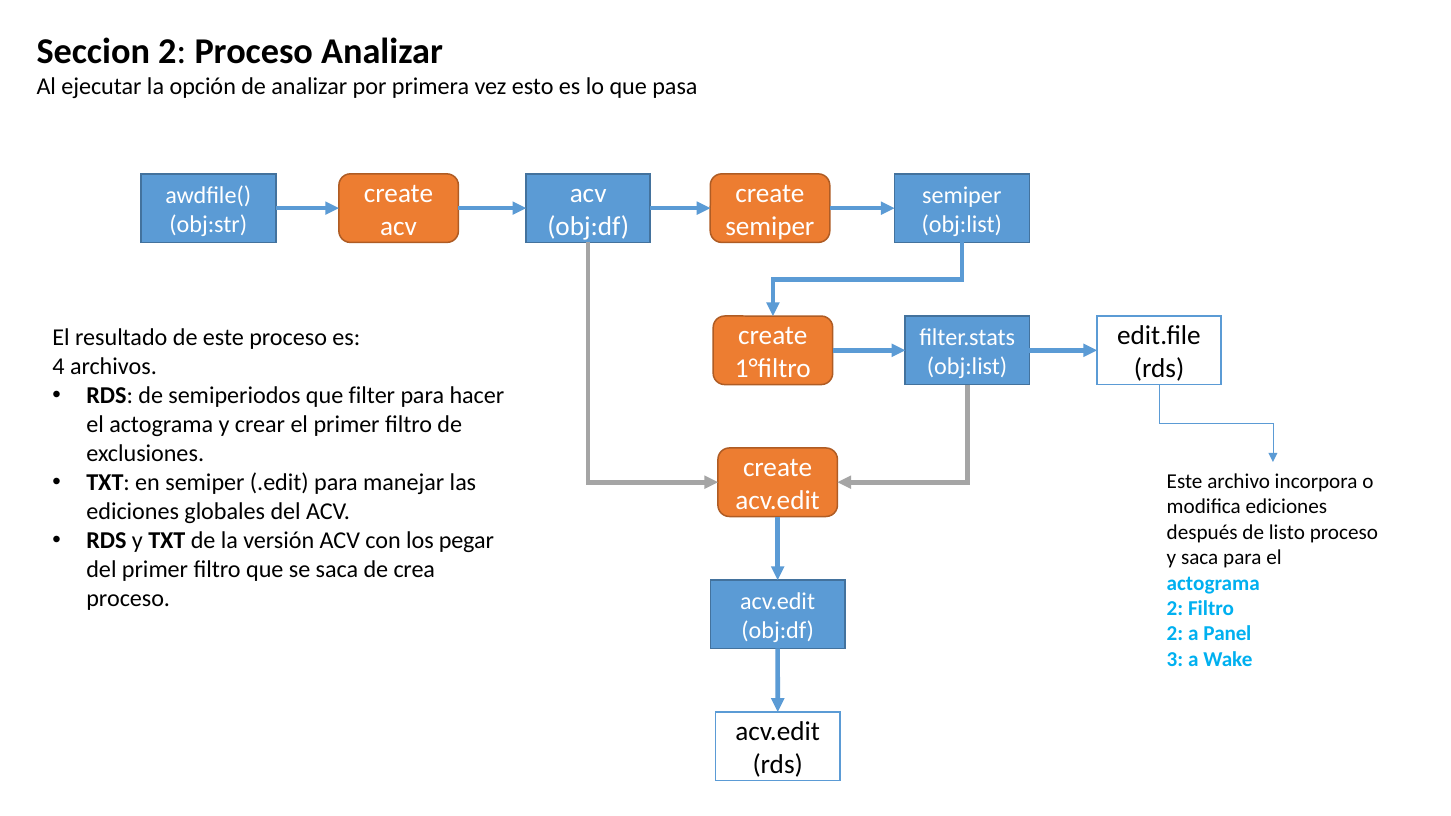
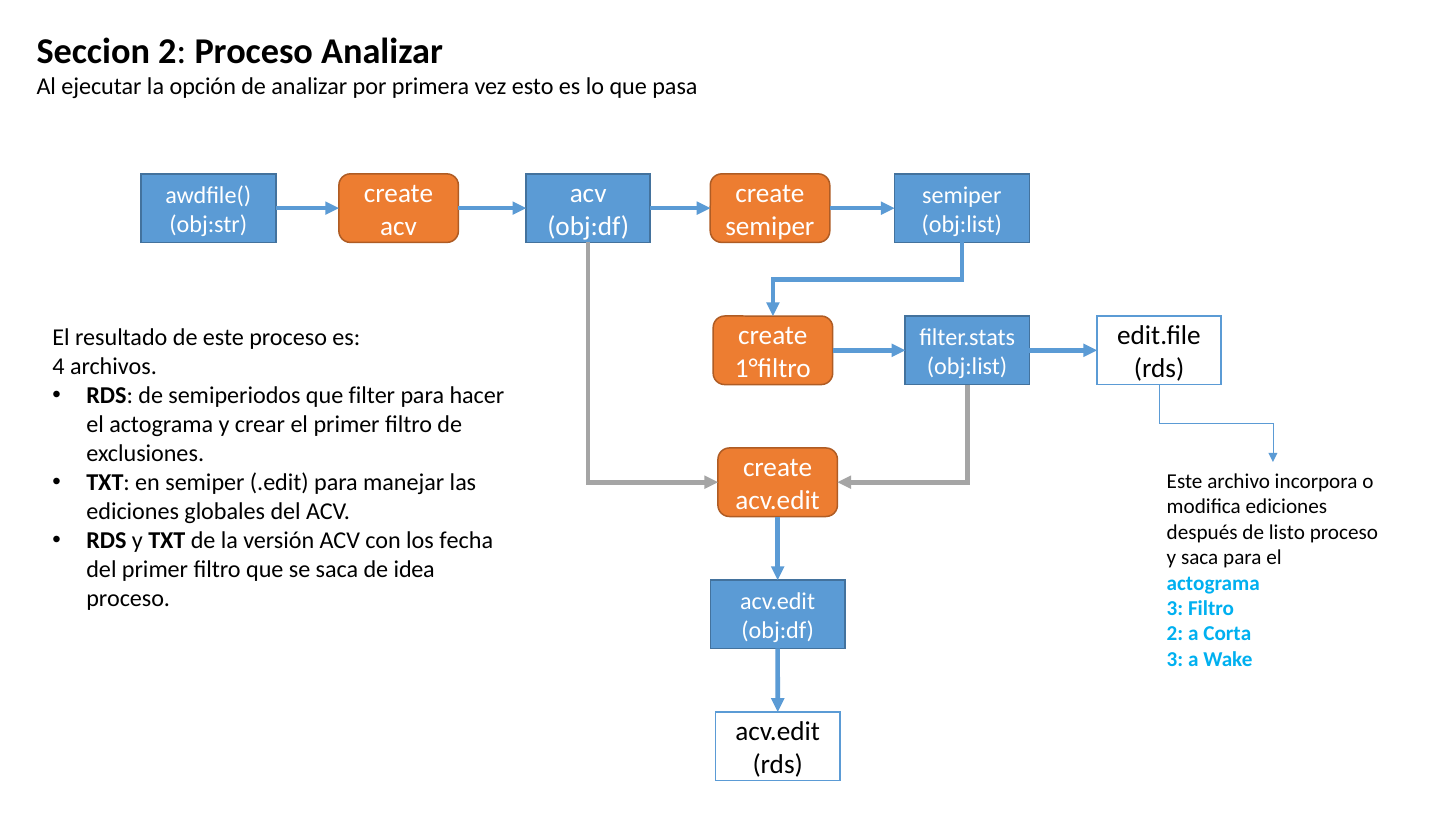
pegar: pegar -> fecha
crea: crea -> idea
2 at (1175, 609): 2 -> 3
Panel: Panel -> Corta
